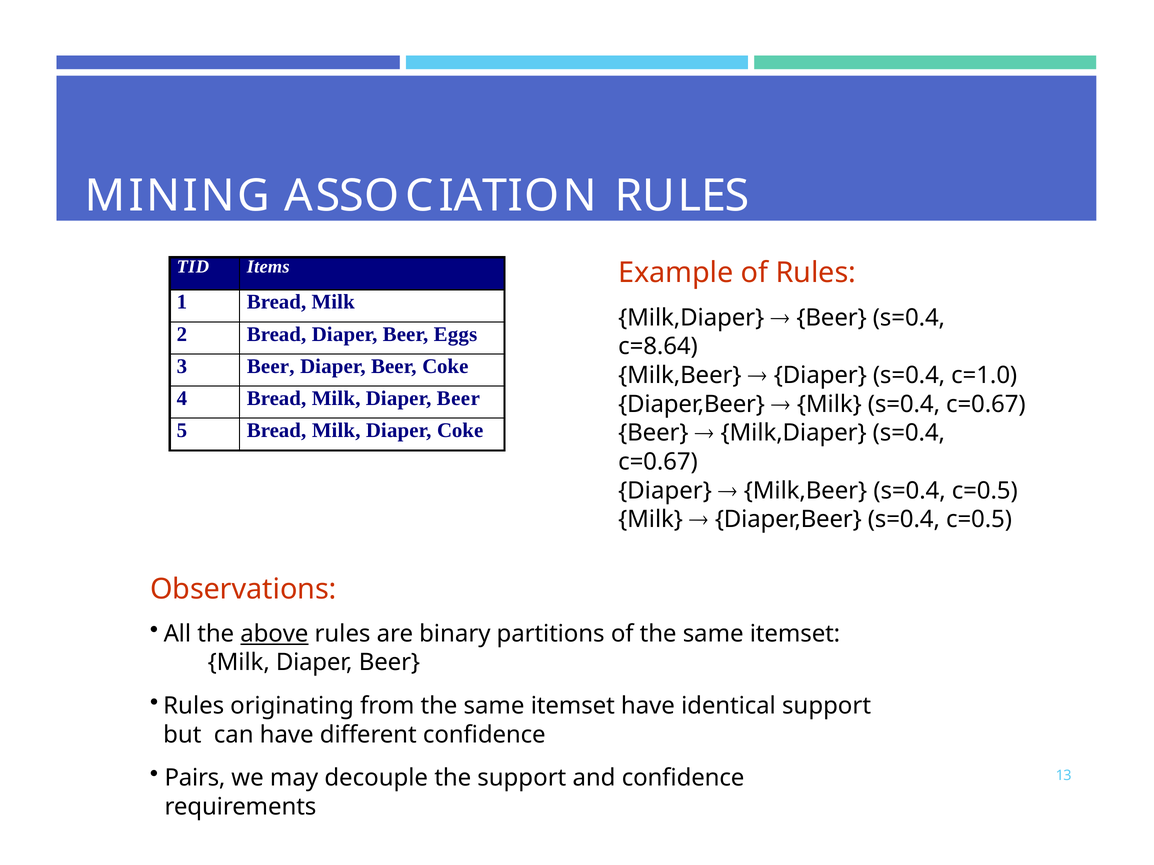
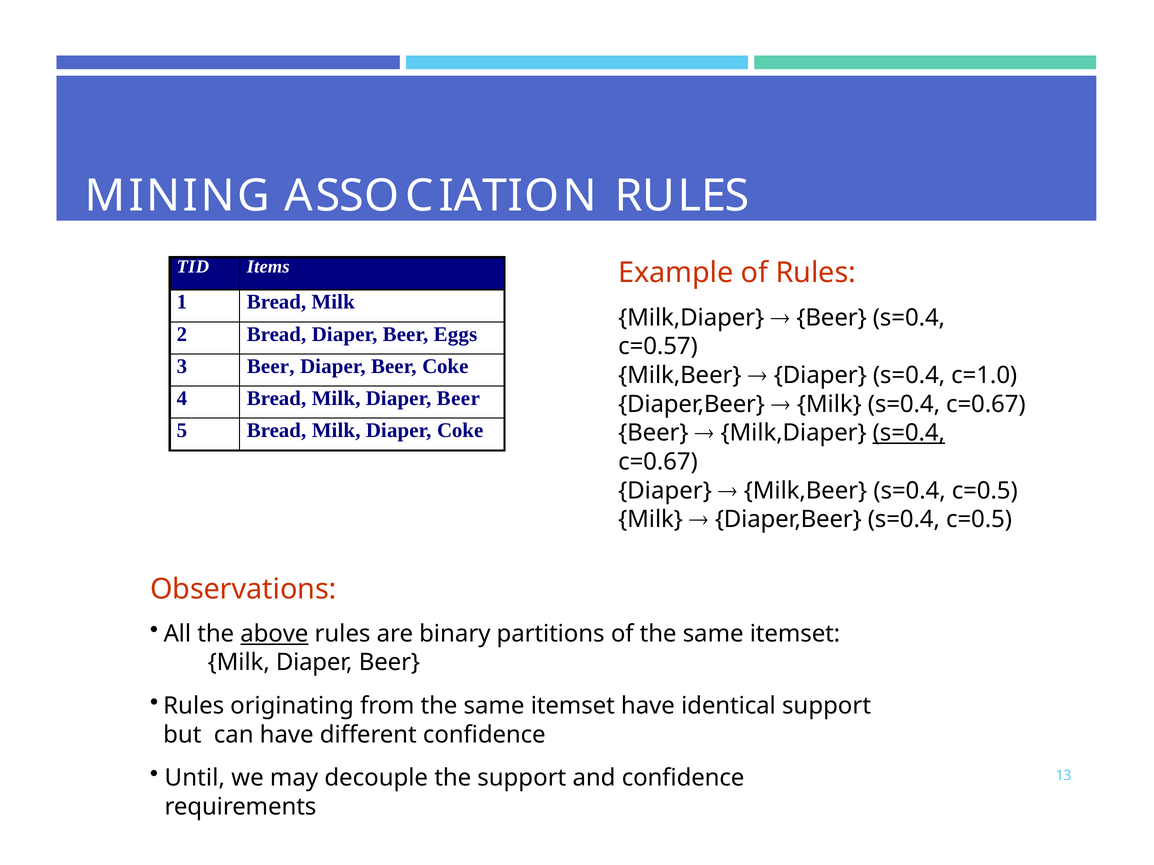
c=8.64: c=8.64 -> c=0.57
s=0.4 at (909, 433) underline: none -> present
Pairs: Pairs -> Until
